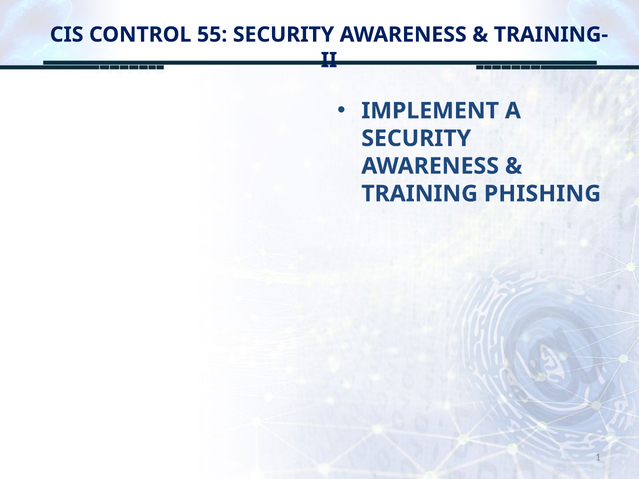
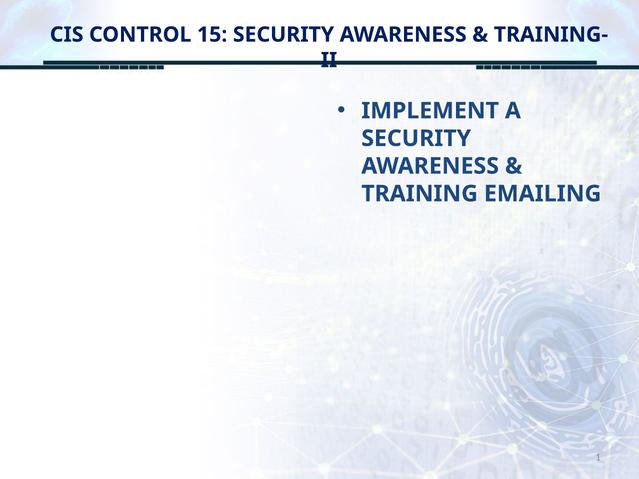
55: 55 -> 15
PHISHING: PHISHING -> EMAILING
